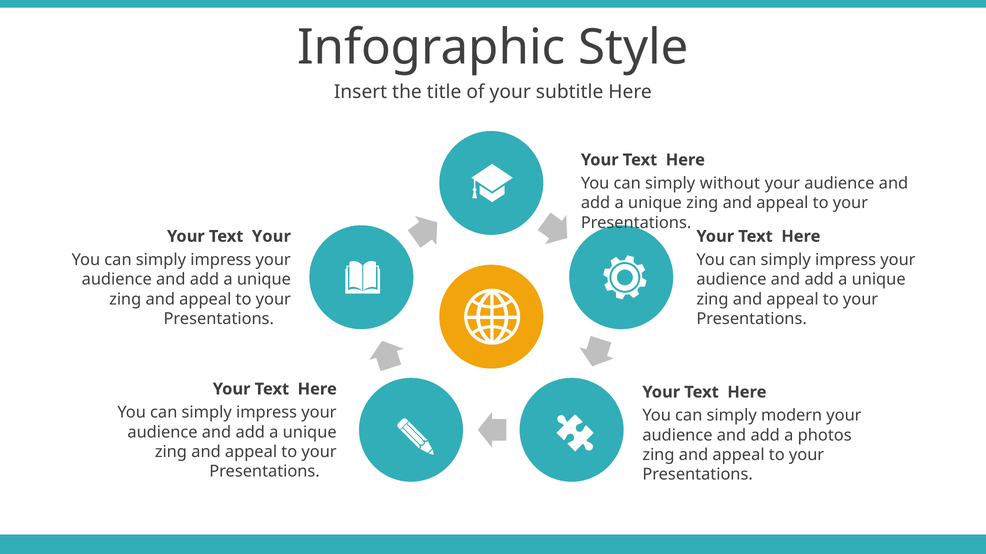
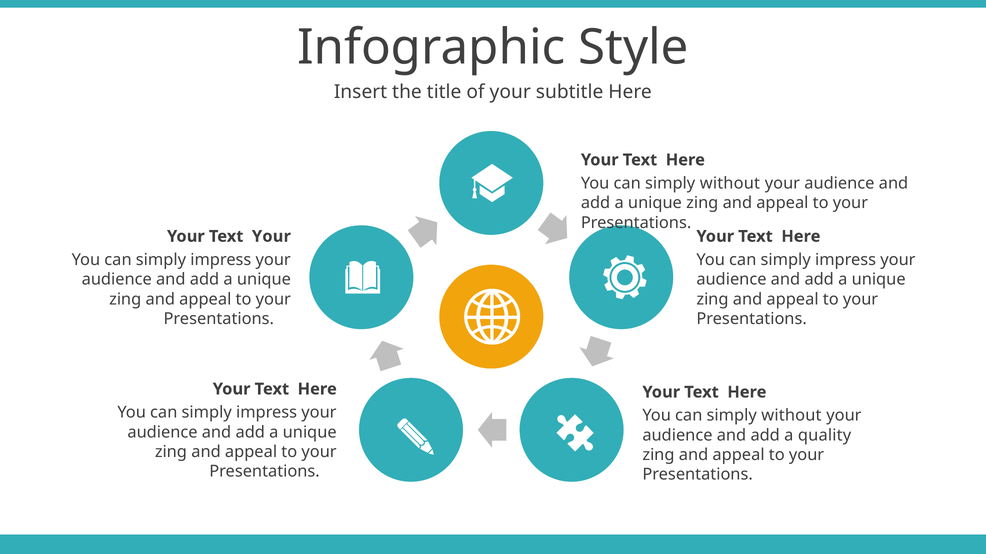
modern at (792, 416): modern -> without
photos: photos -> quality
